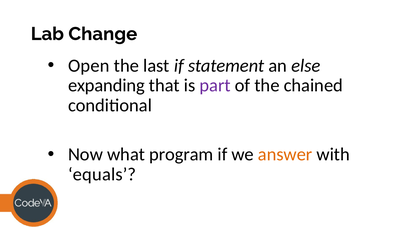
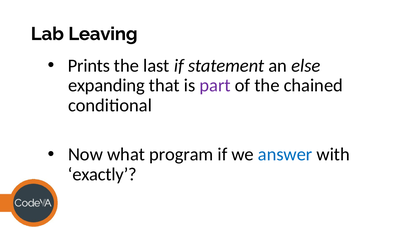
Change: Change -> Leaving
Open: Open -> Prints
answer colour: orange -> blue
equals: equals -> exactly
